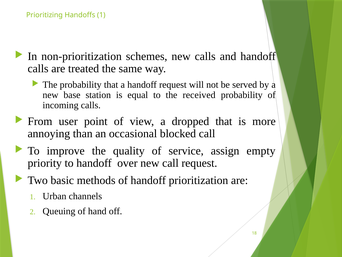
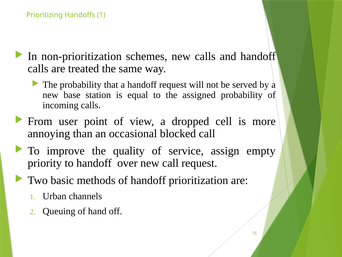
received: received -> assigned
dropped that: that -> cell
